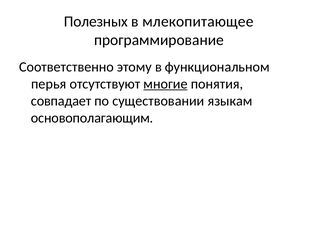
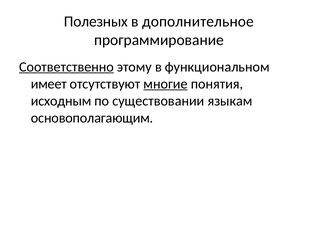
млекопитающее: млекопитающее -> дополнительное
Соответственно underline: none -> present
перья: перья -> имеет
совпадает: совпадает -> исходным
